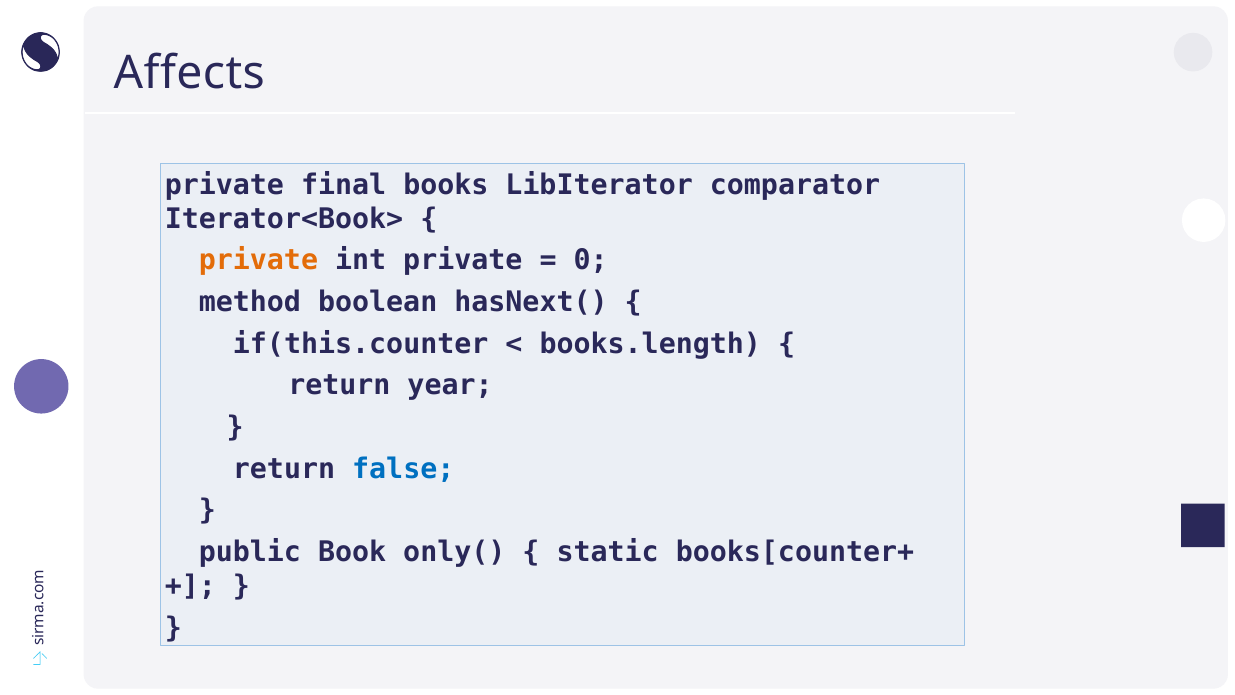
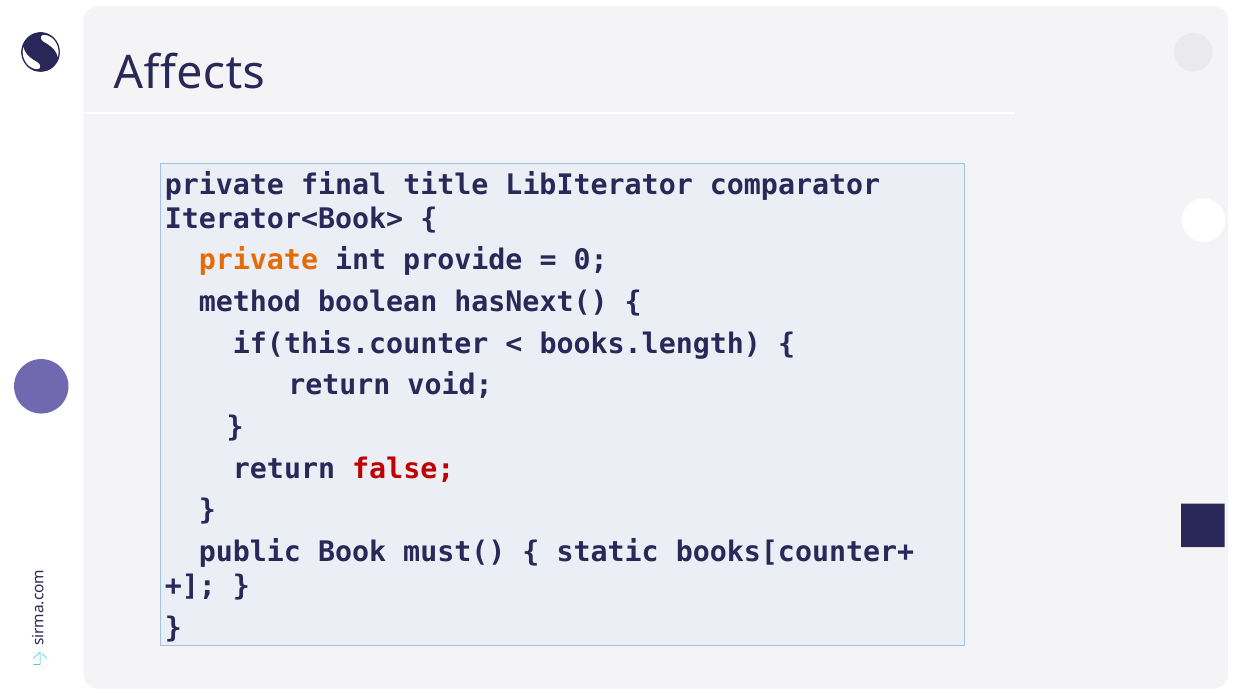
books: books -> title
int private: private -> provide
year: year -> void
false colour: blue -> red
only(: only( -> must(
